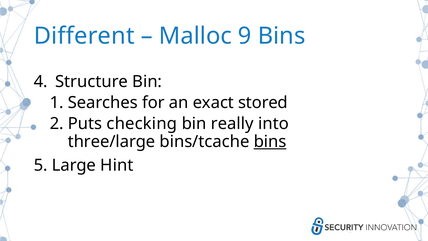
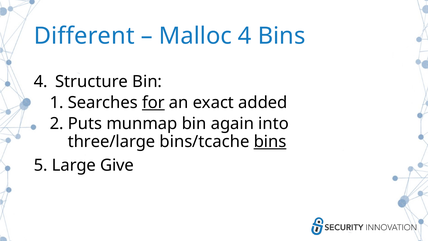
Malloc 9: 9 -> 4
for underline: none -> present
stored: stored -> added
checking: checking -> munmap
really: really -> again
Hint: Hint -> Give
